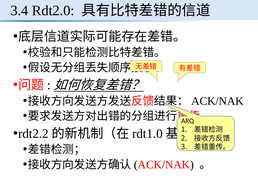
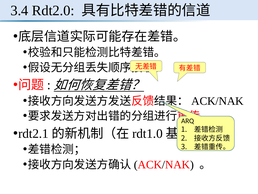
rdt2.2: rdt2.2 -> rdt2.1
